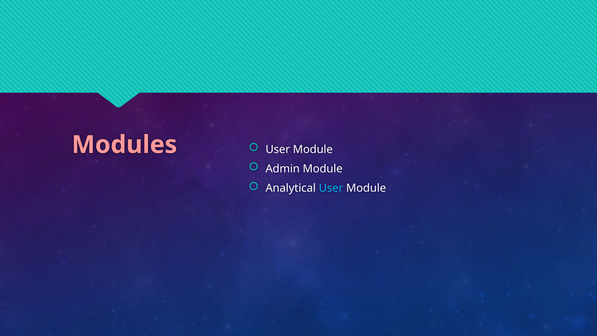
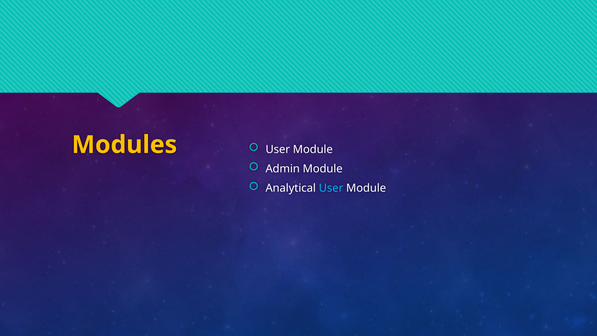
Modules colour: pink -> yellow
